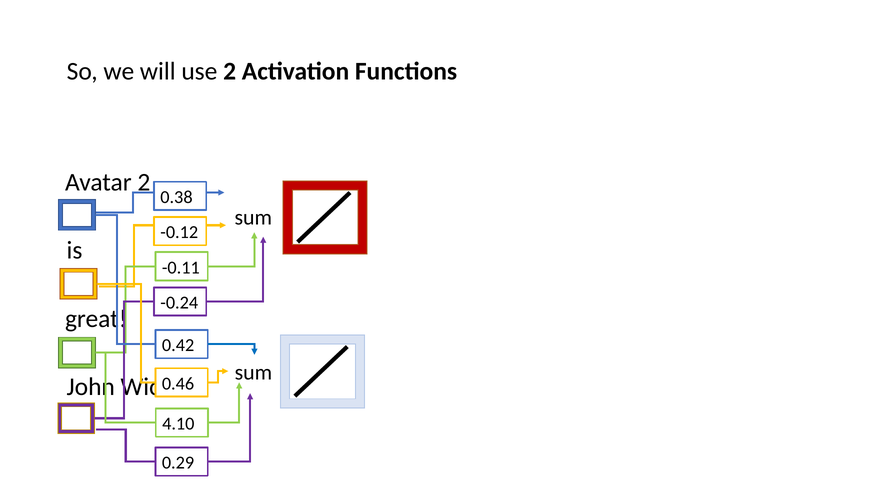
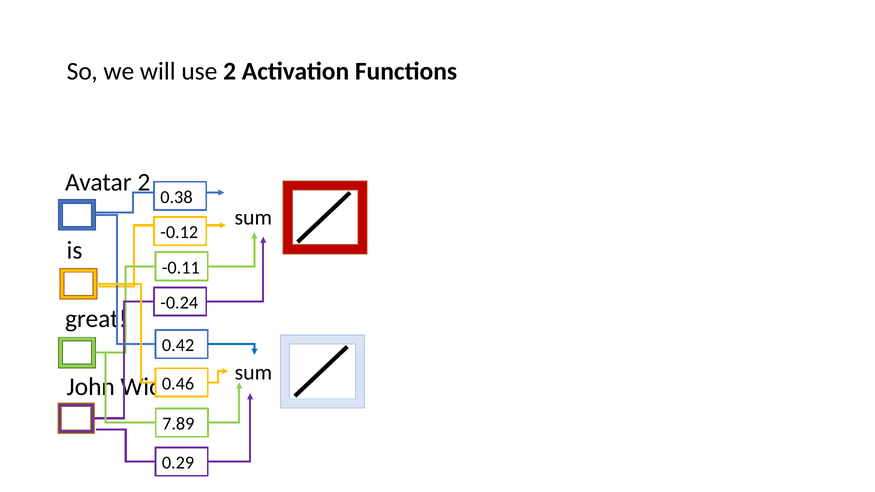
4.10: 4.10 -> 7.89
